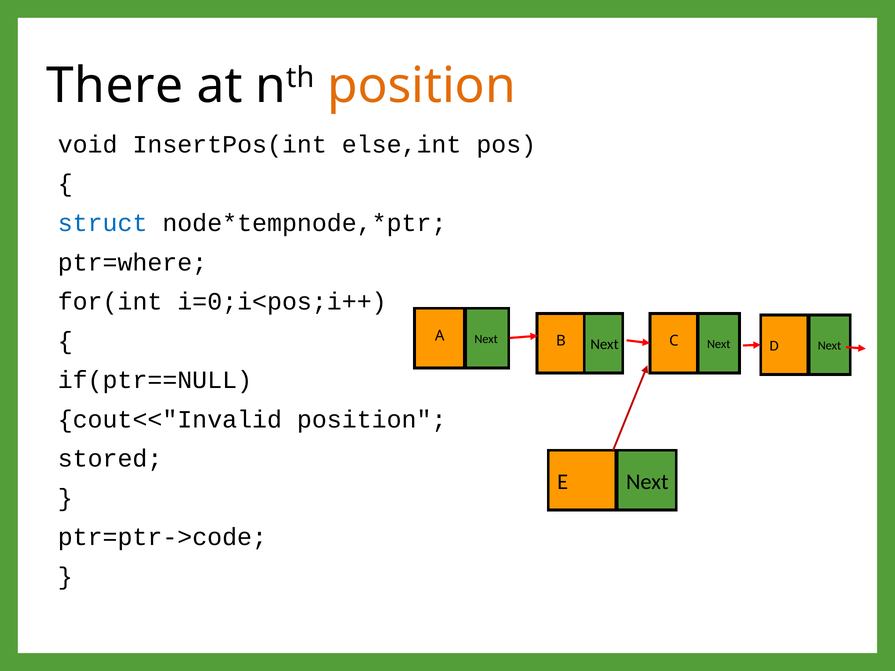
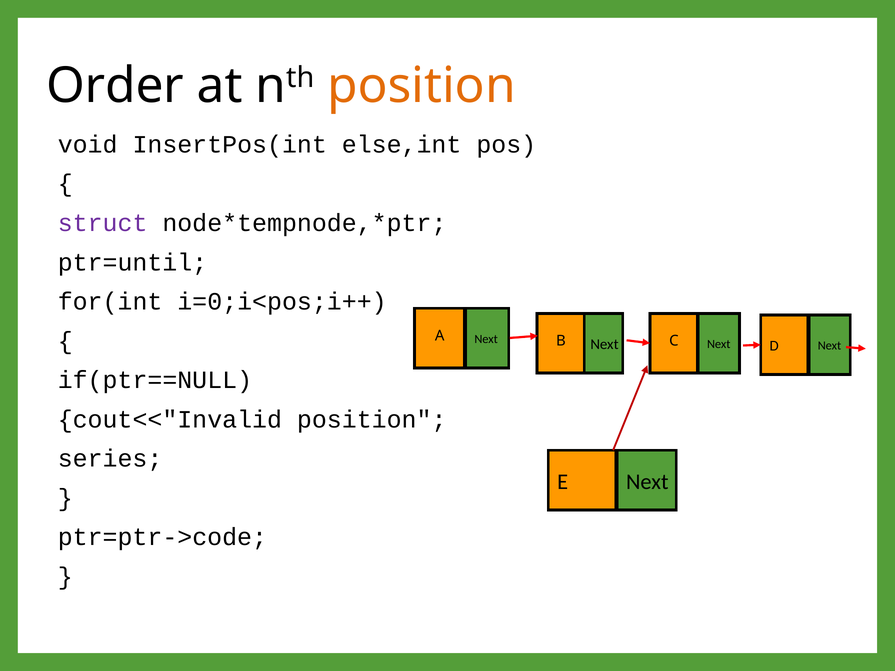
There: There -> Order
struct colour: blue -> purple
ptr=where: ptr=where -> ptr=until
stored: stored -> series
